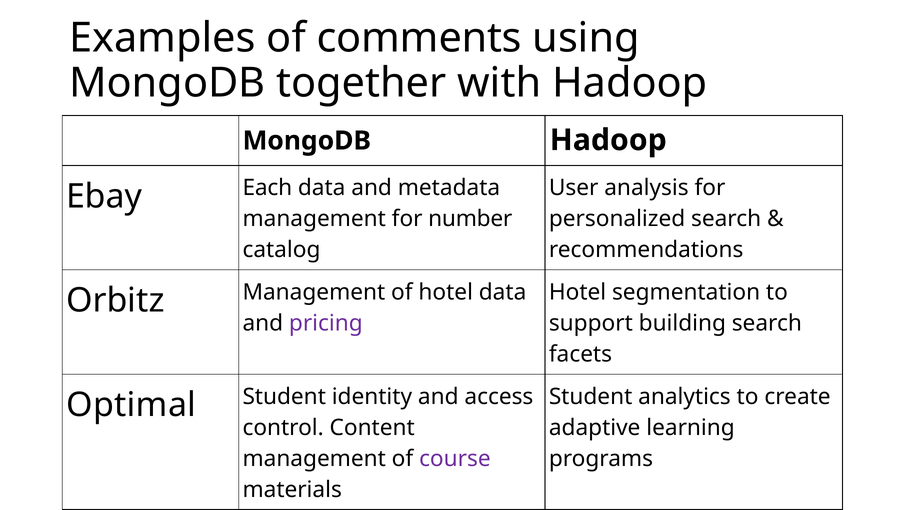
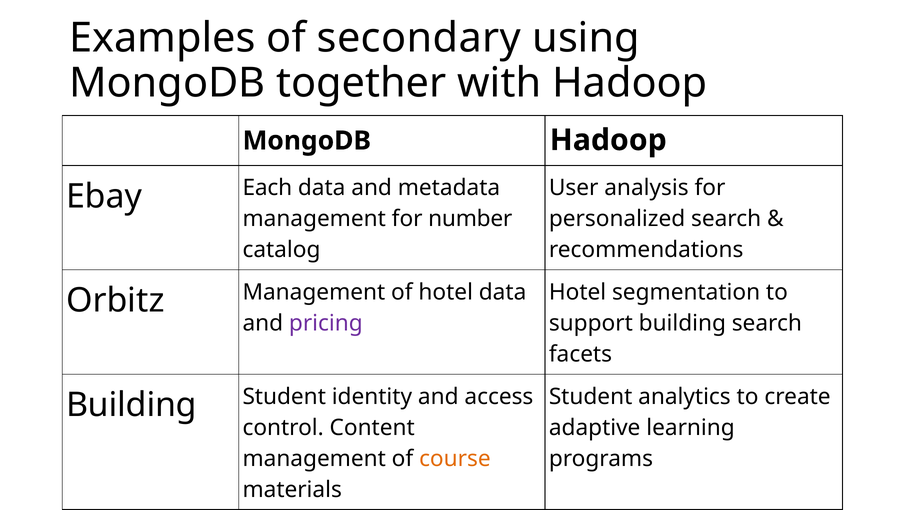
comments: comments -> secondary
Optimal at (131, 405): Optimal -> Building
course colour: purple -> orange
